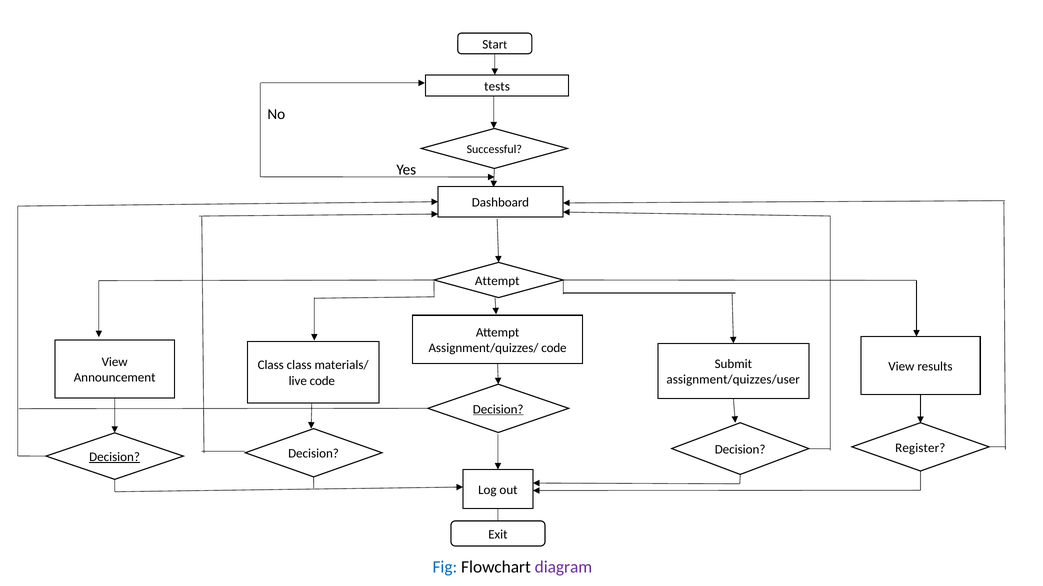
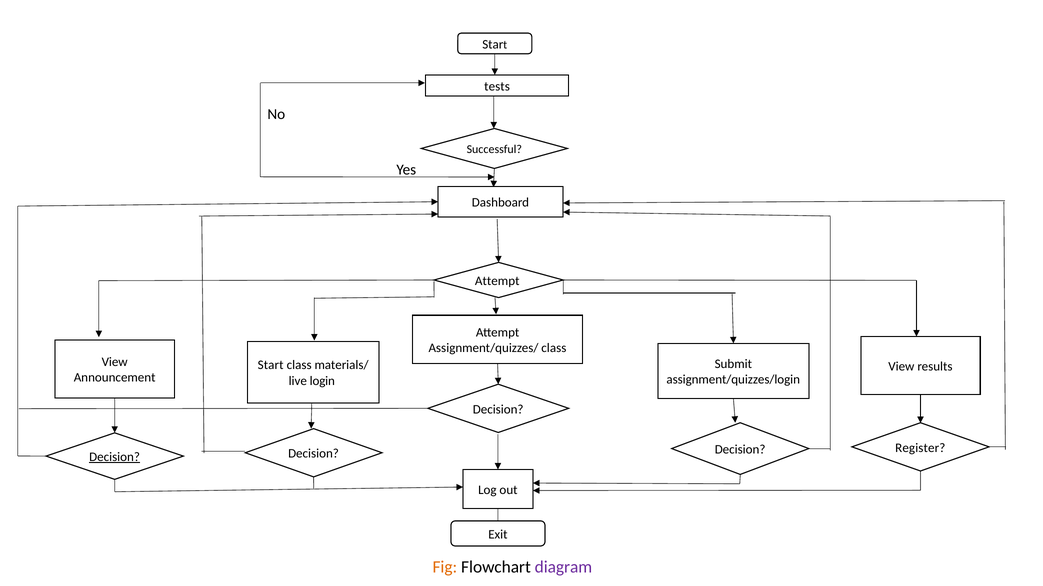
Assignment/quizzes/ code: code -> class
Class at (271, 366): Class -> Start
assignment/quizzes/user: assignment/quizzes/user -> assignment/quizzes/login
live code: code -> login
Decision at (498, 410) underline: present -> none
Fig colour: blue -> orange
